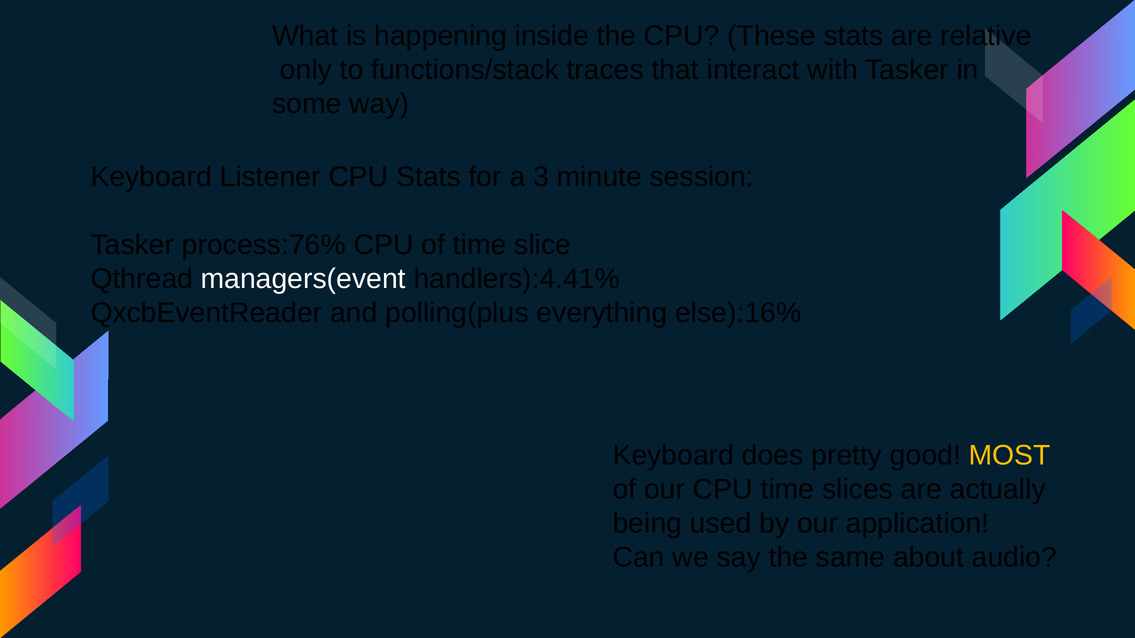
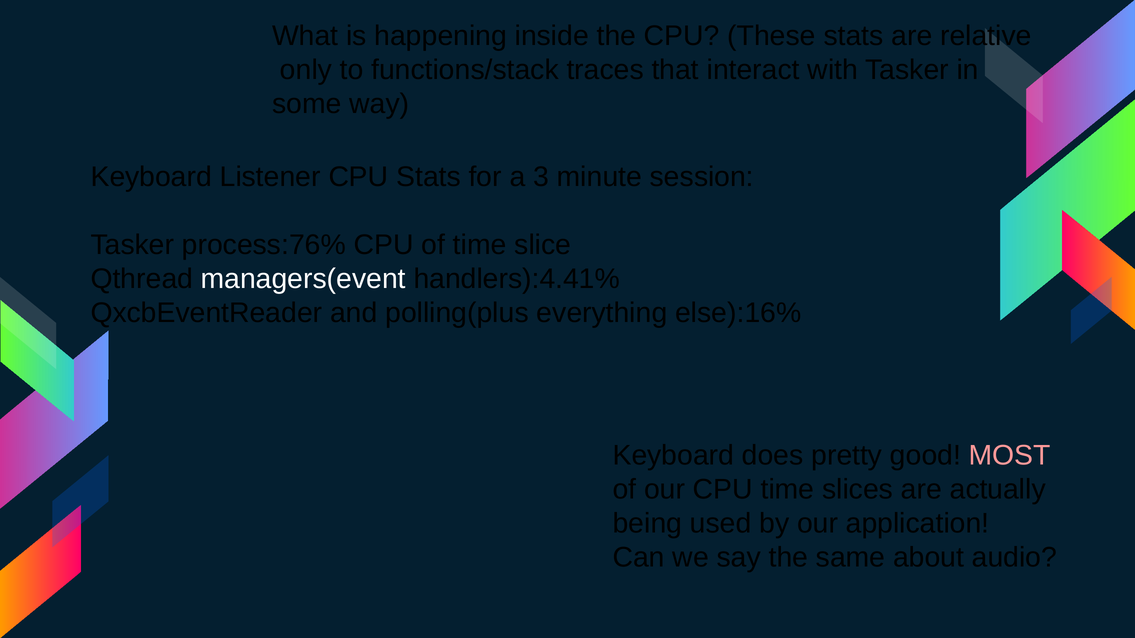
MOST colour: yellow -> pink
